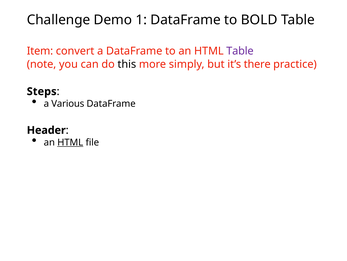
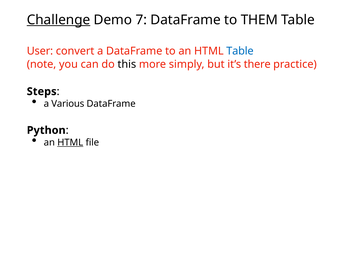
Challenge underline: none -> present
1: 1 -> 7
BOLD: BOLD -> THEM
Item: Item -> User
Table at (240, 51) colour: purple -> blue
Header: Header -> Python
